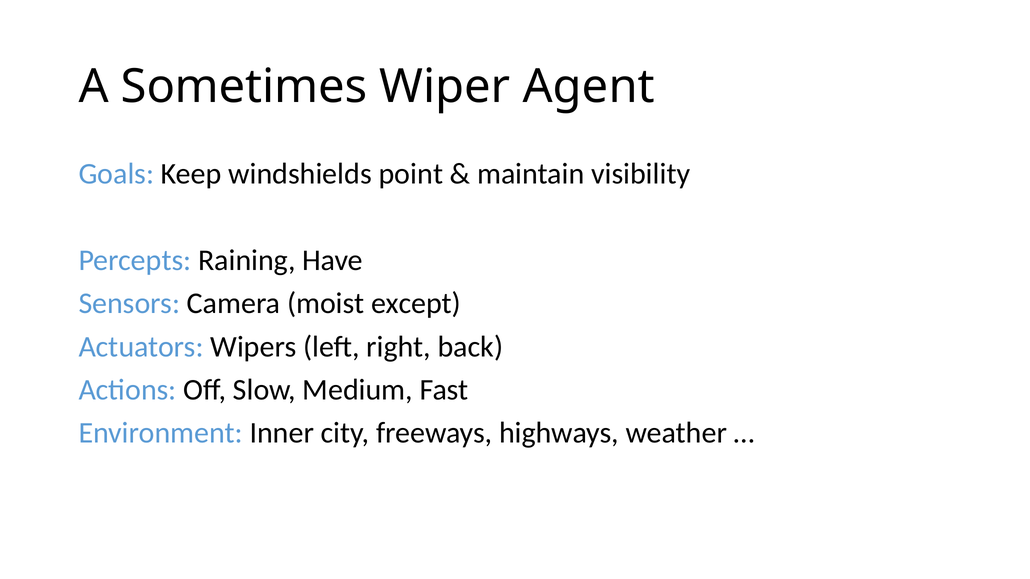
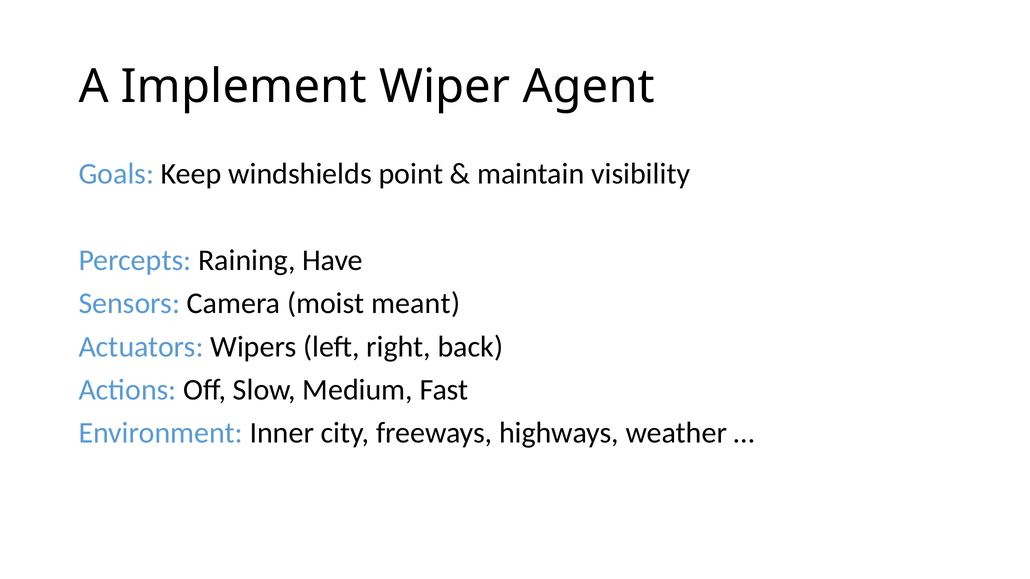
Sometimes: Sometimes -> Implement
except: except -> meant
